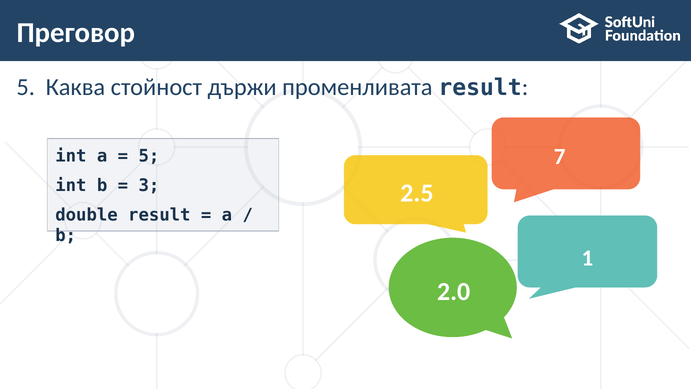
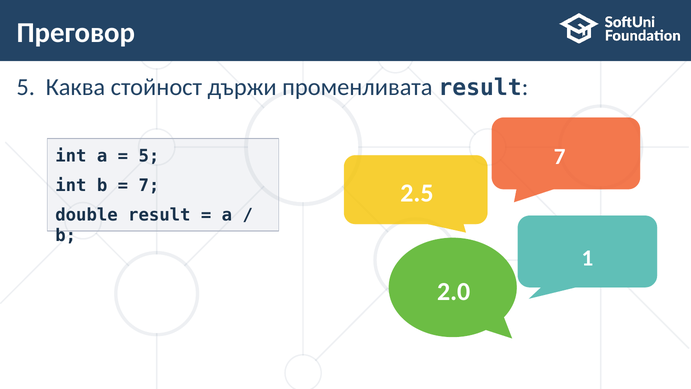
3 at (149, 185): 3 -> 7
